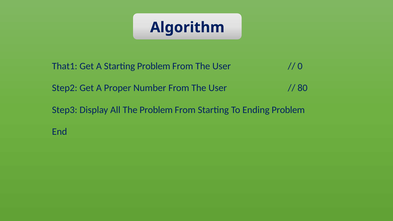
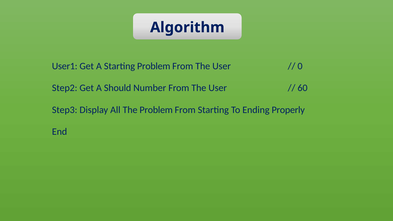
That1: That1 -> User1
Proper: Proper -> Should
80: 80 -> 60
Ending Problem: Problem -> Properly
